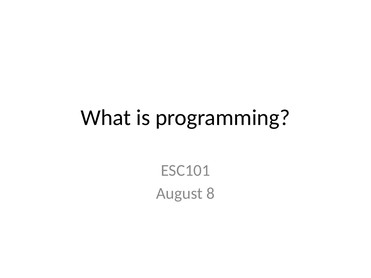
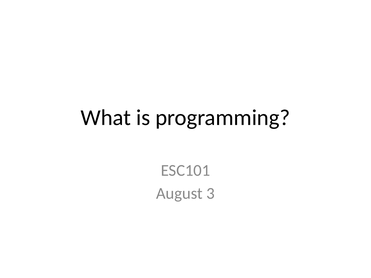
8: 8 -> 3
